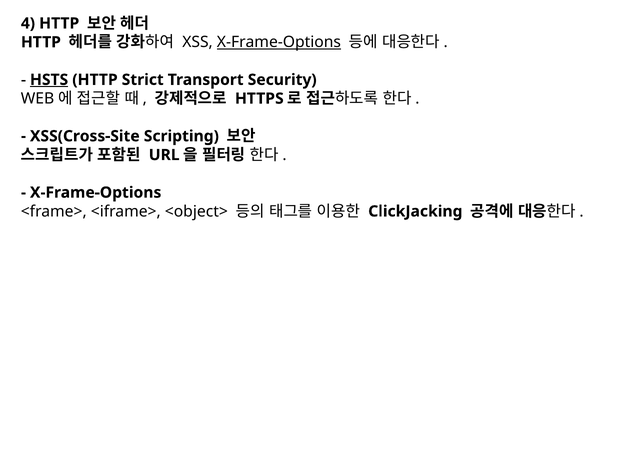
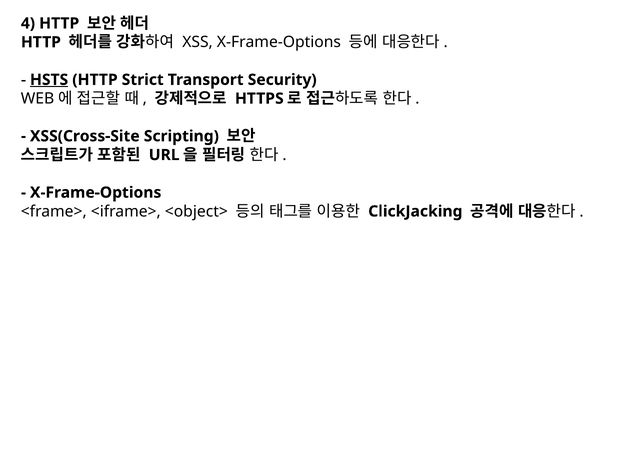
X-Frame-Options at (279, 42) underline: present -> none
